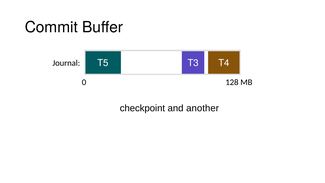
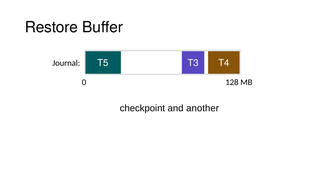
Commit: Commit -> Restore
